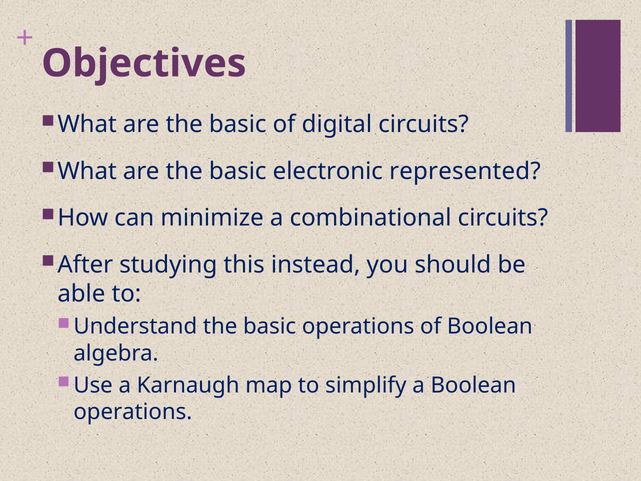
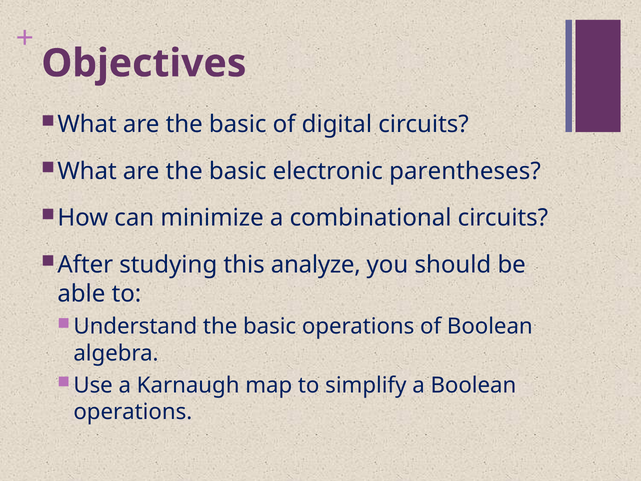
represented: represented -> parentheses
instead: instead -> analyze
